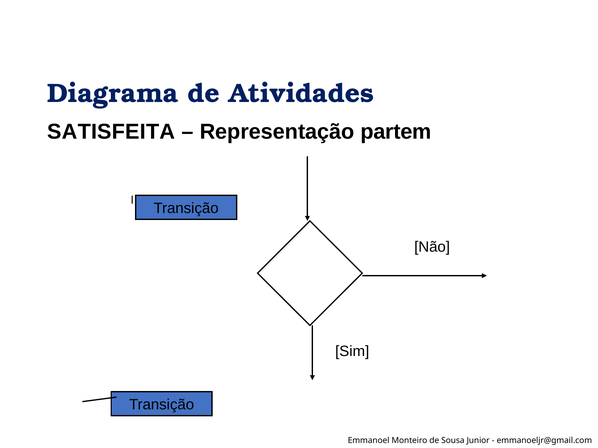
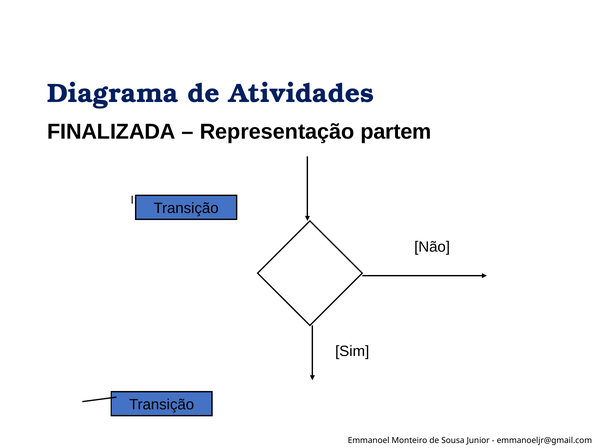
SATISFEITA: SATISFEITA -> FINALIZADA
